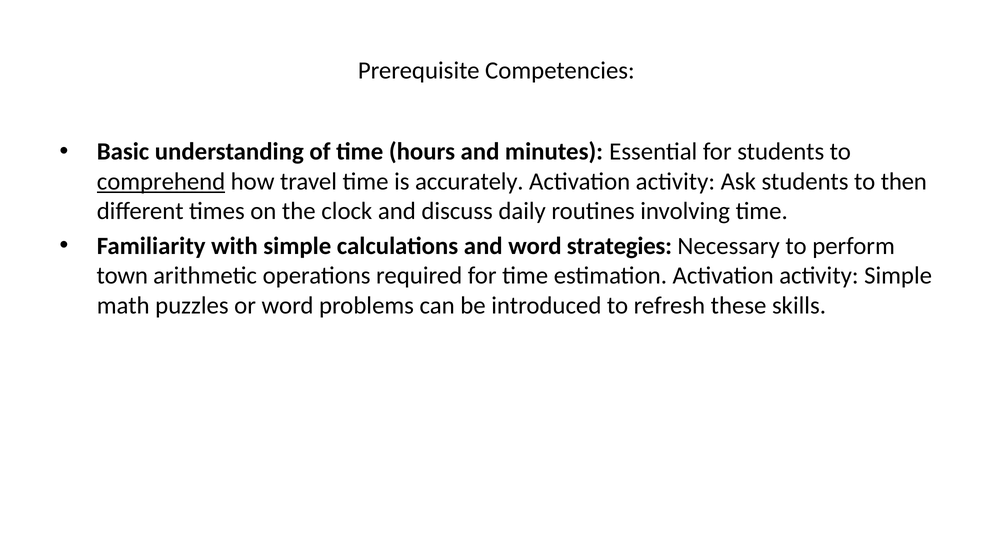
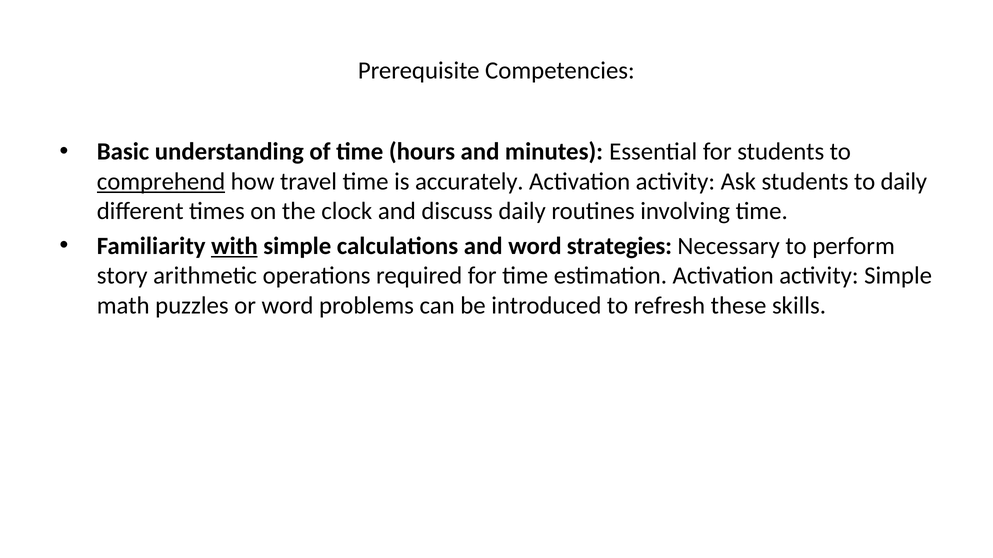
to then: then -> daily
with underline: none -> present
town: town -> story
